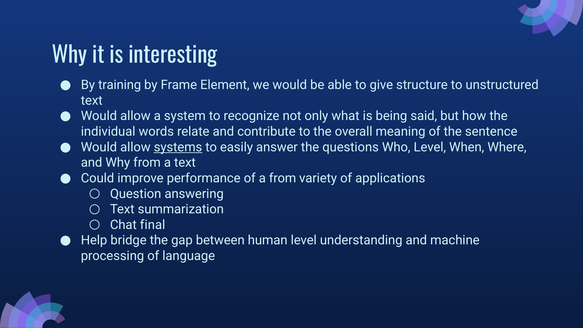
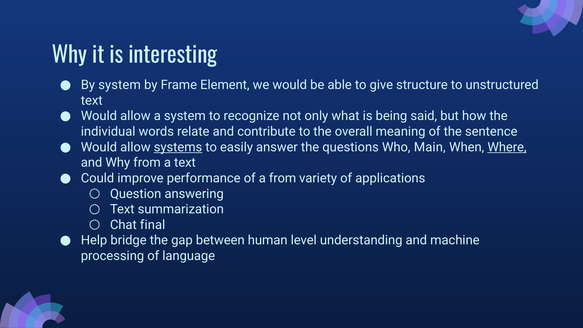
By training: training -> system
Who Level: Level -> Main
Where underline: none -> present
